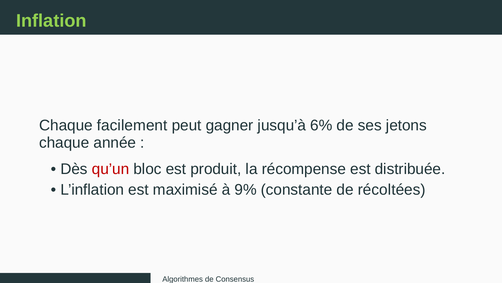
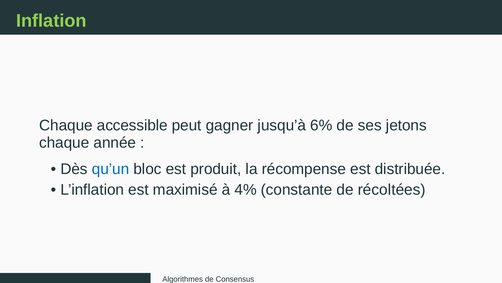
facilement: facilement -> accessible
qu’un colour: red -> blue
9%: 9% -> 4%
